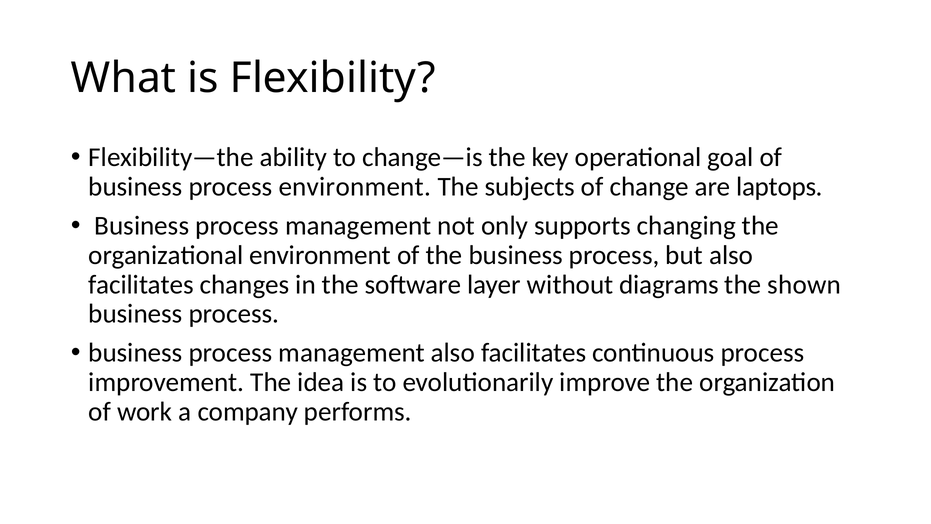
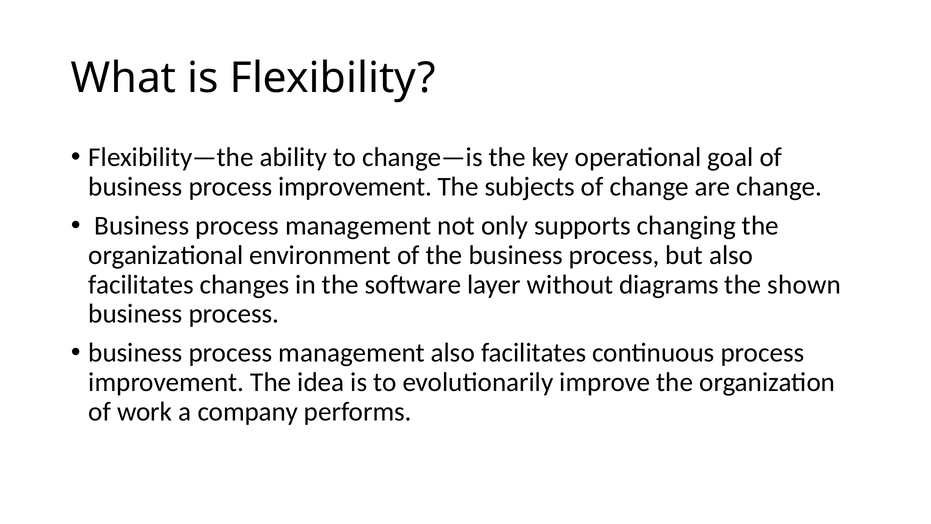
business process environment: environment -> improvement
are laptops: laptops -> change
